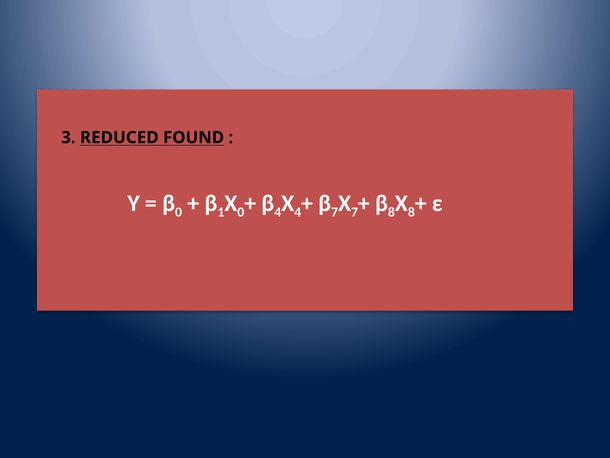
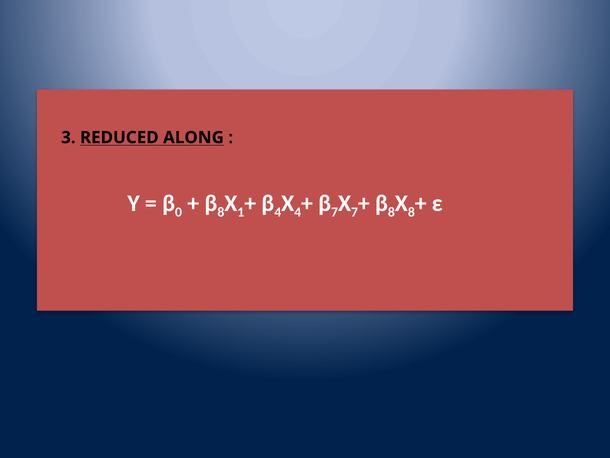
FOUND: FOUND -> ALONG
1 at (221, 212): 1 -> 8
0 at (241, 212): 0 -> 1
